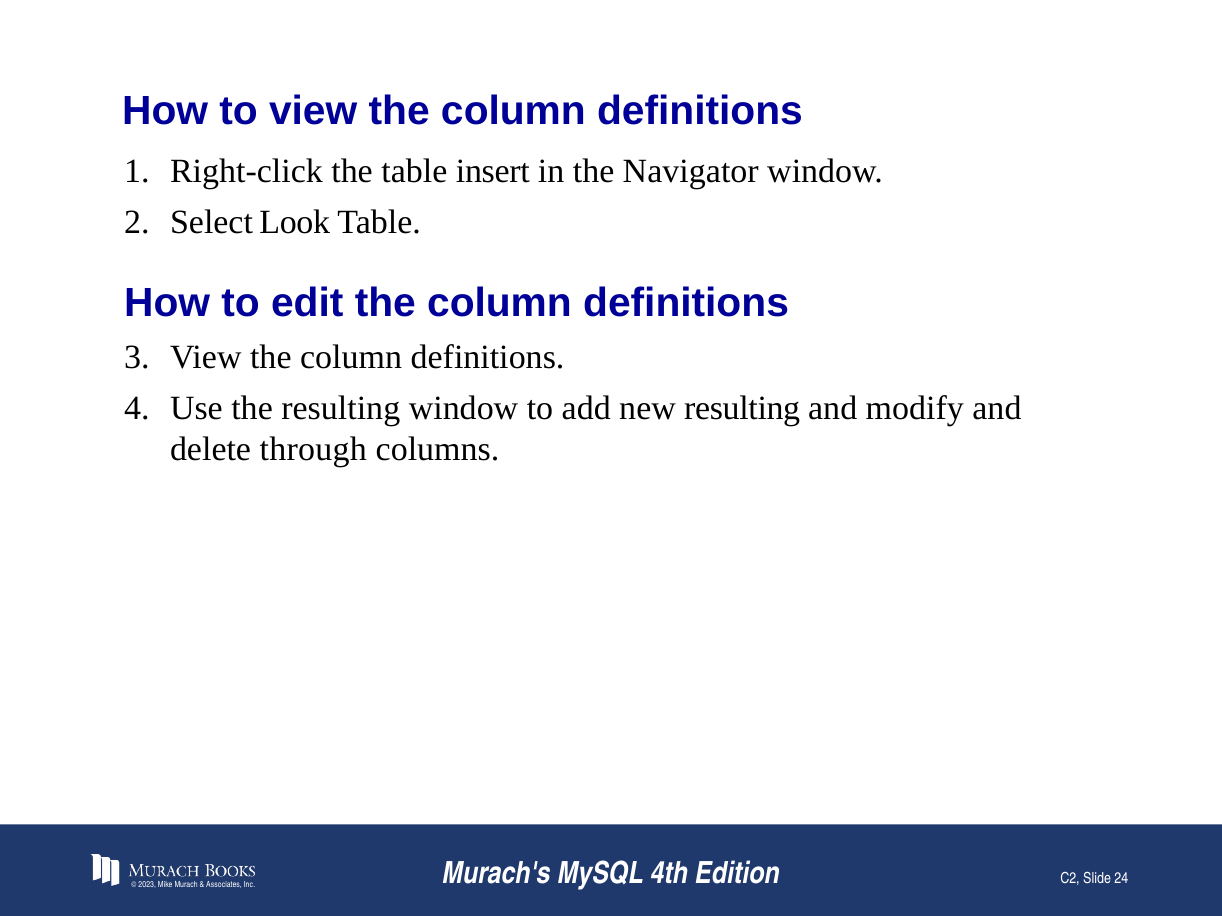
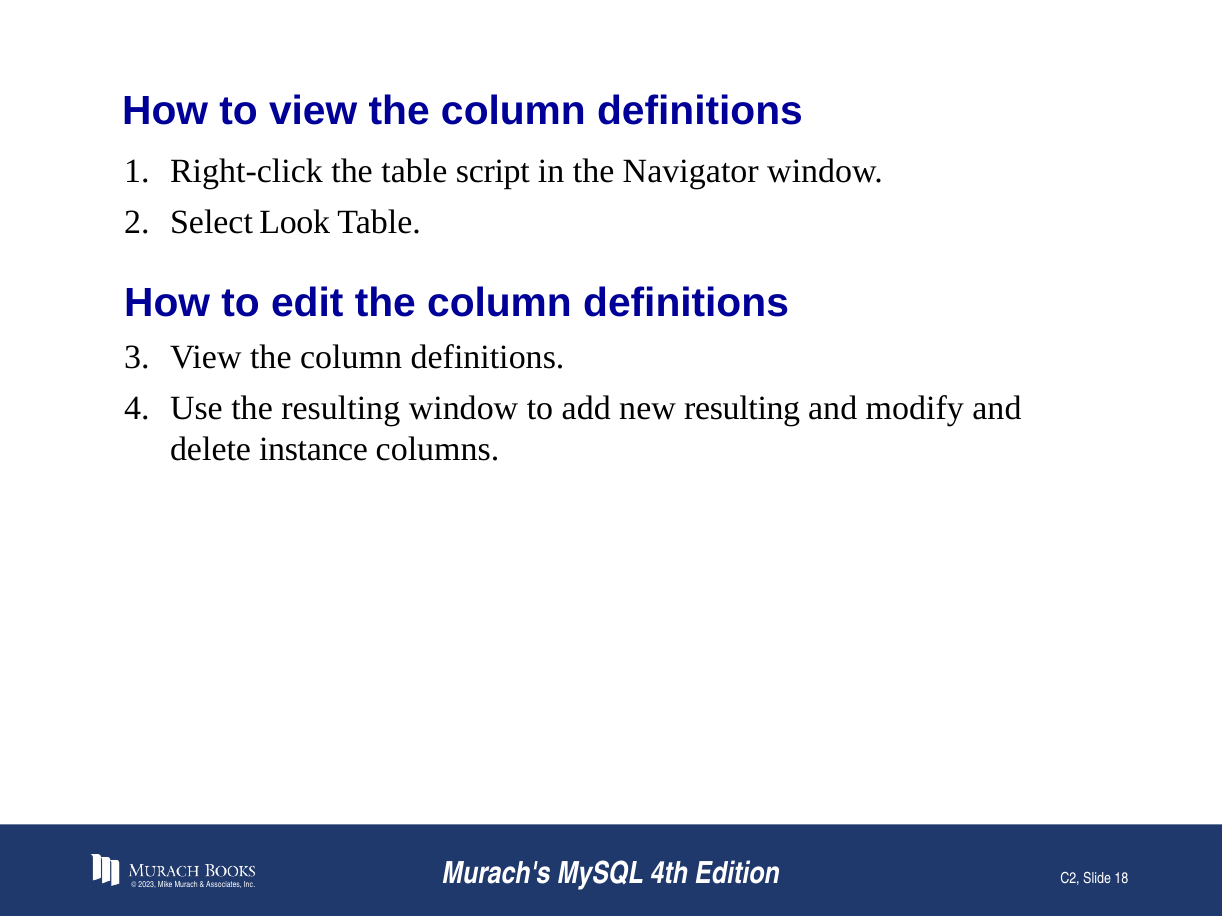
insert: insert -> script
through: through -> instance
24: 24 -> 18
